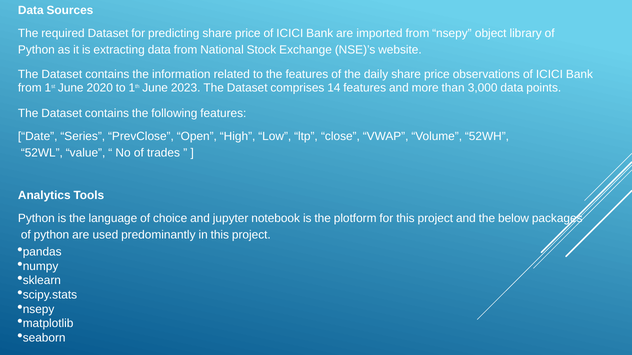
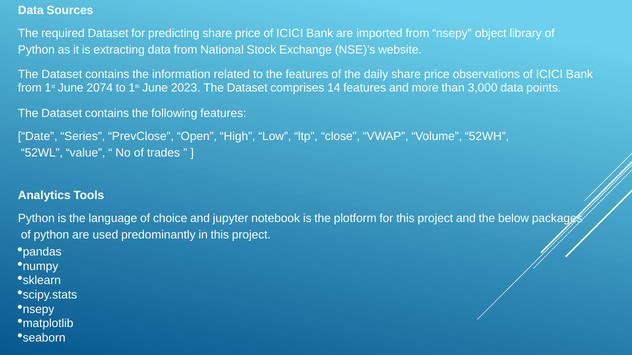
2020: 2020 -> 2074
